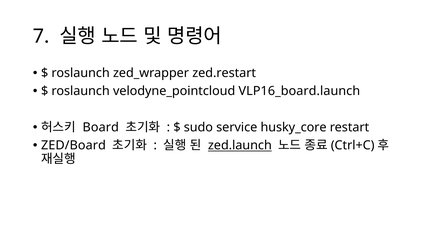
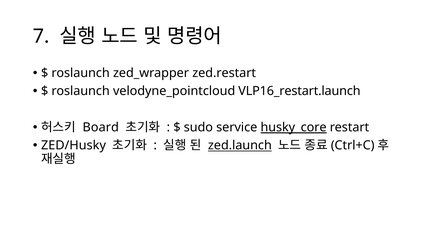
VLP16_board.launch: VLP16_board.launch -> VLP16_restart.launch
husky_core underline: none -> present
ZED/Board: ZED/Board -> ZED/Husky
